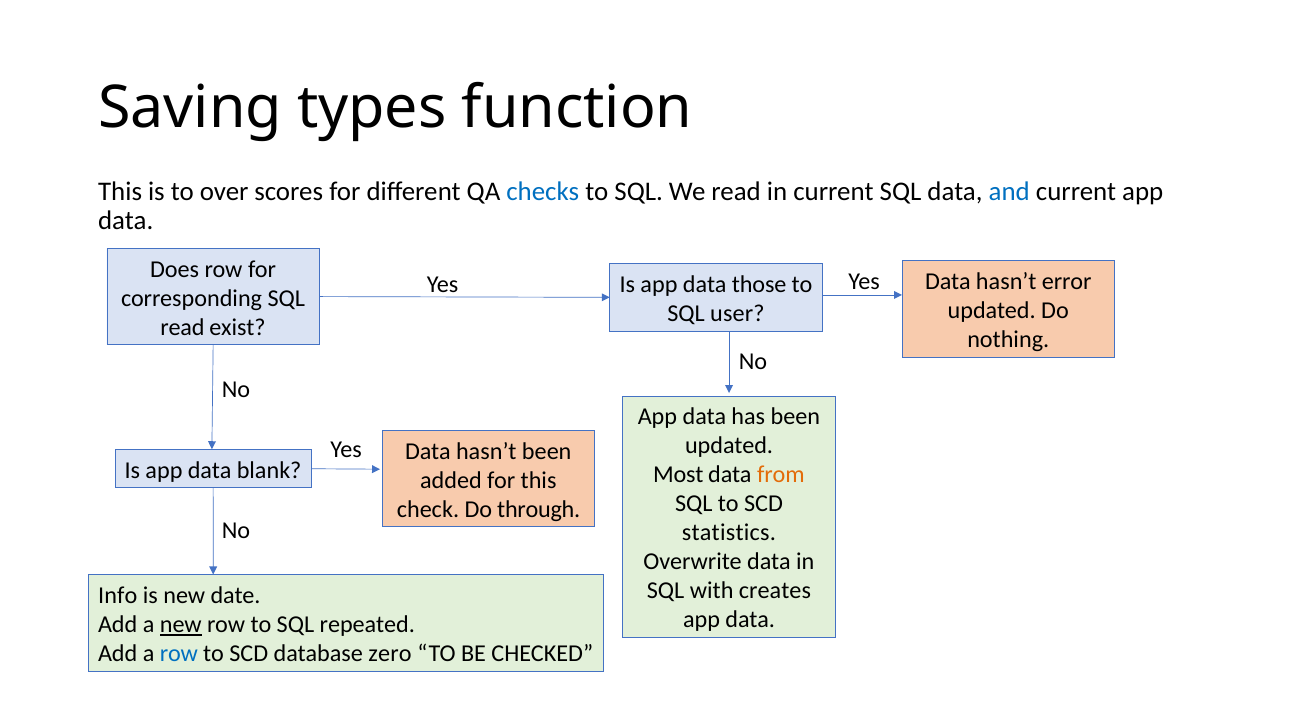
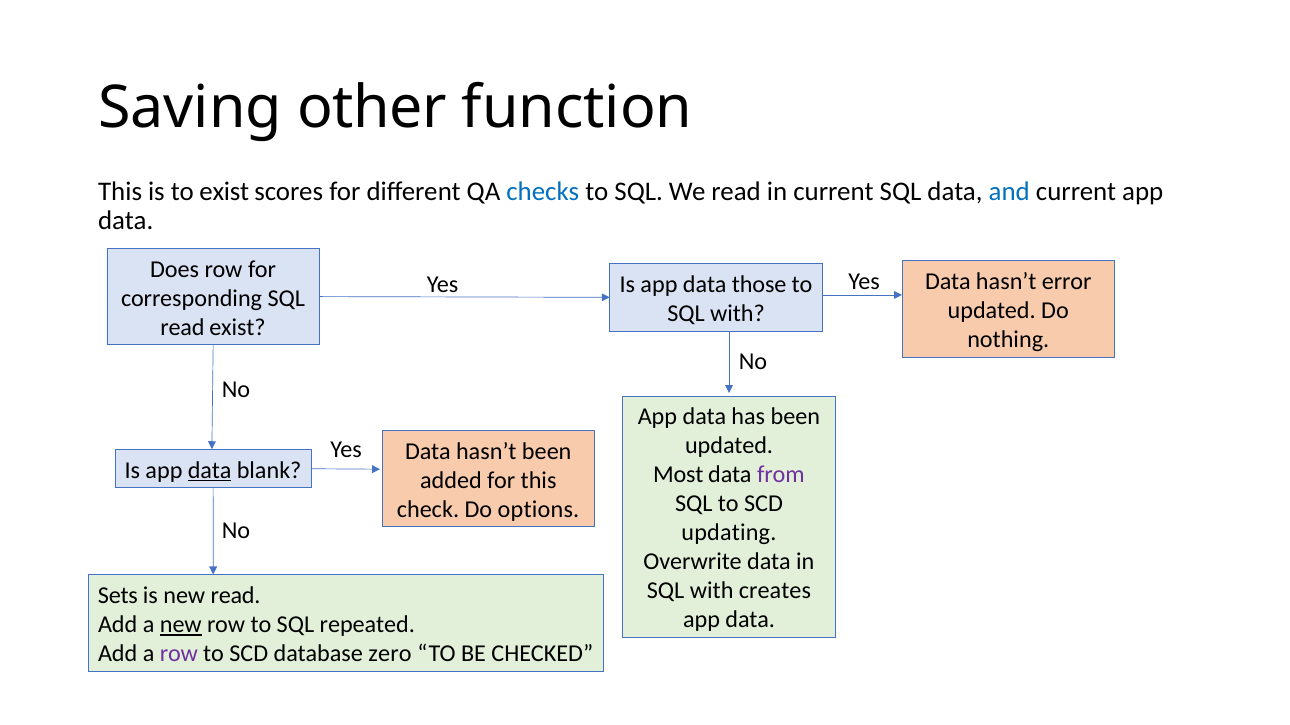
types: types -> other
to over: over -> exist
user at (737, 314): user -> with
data at (210, 471) underline: none -> present
from colour: orange -> purple
through: through -> options
statistics: statistics -> updating
Info: Info -> Sets
new date: date -> read
row at (179, 654) colour: blue -> purple
